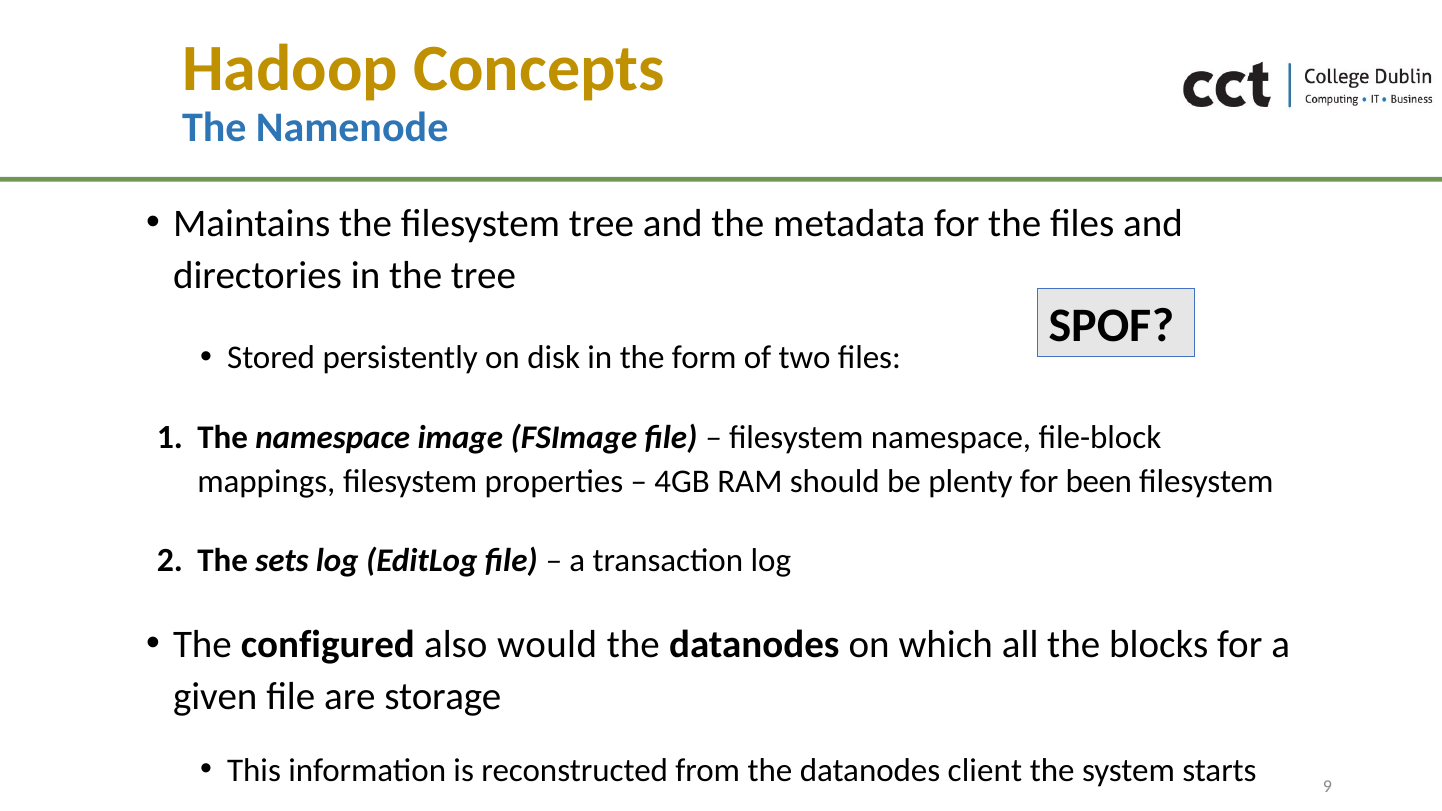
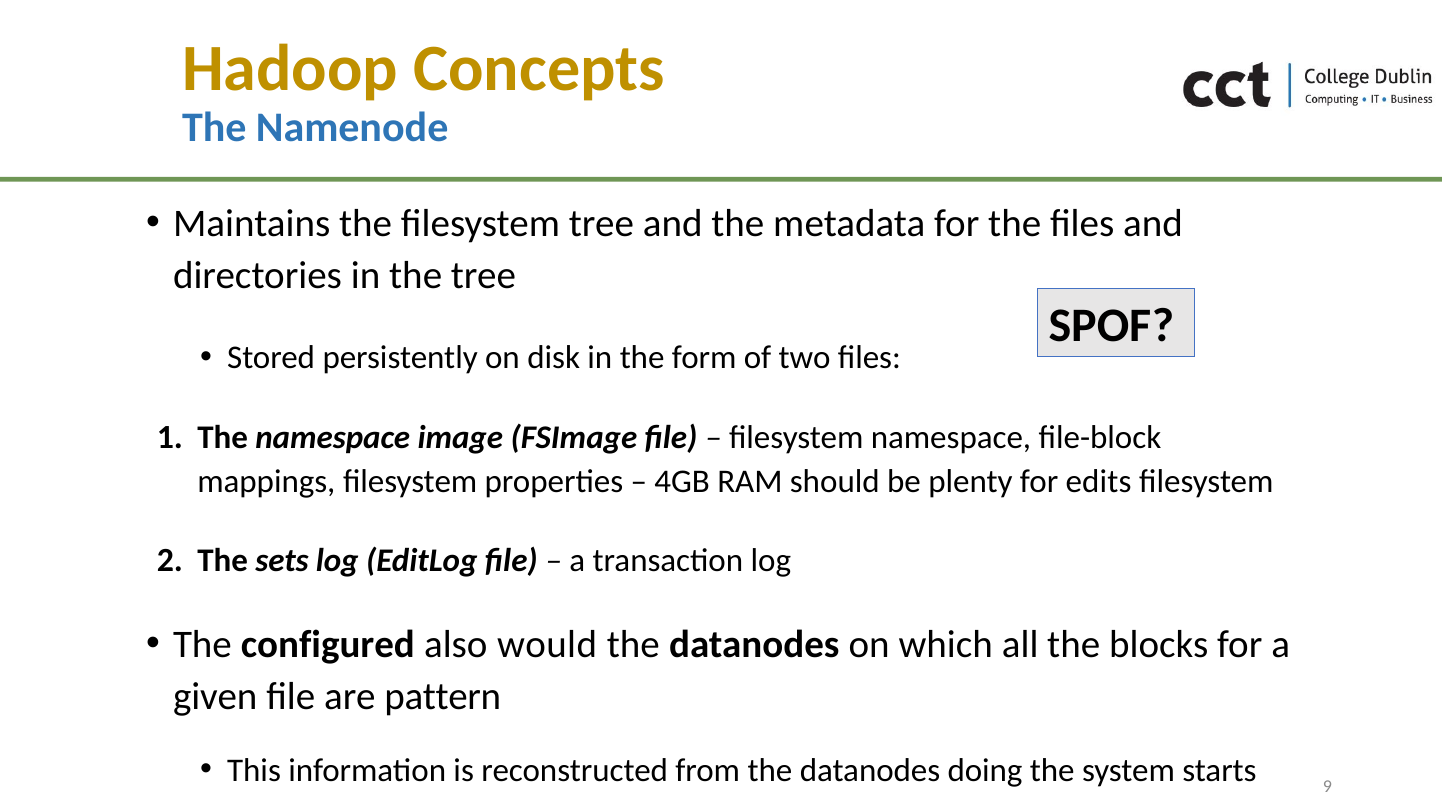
been: been -> edits
storage: storage -> pattern
client: client -> doing
